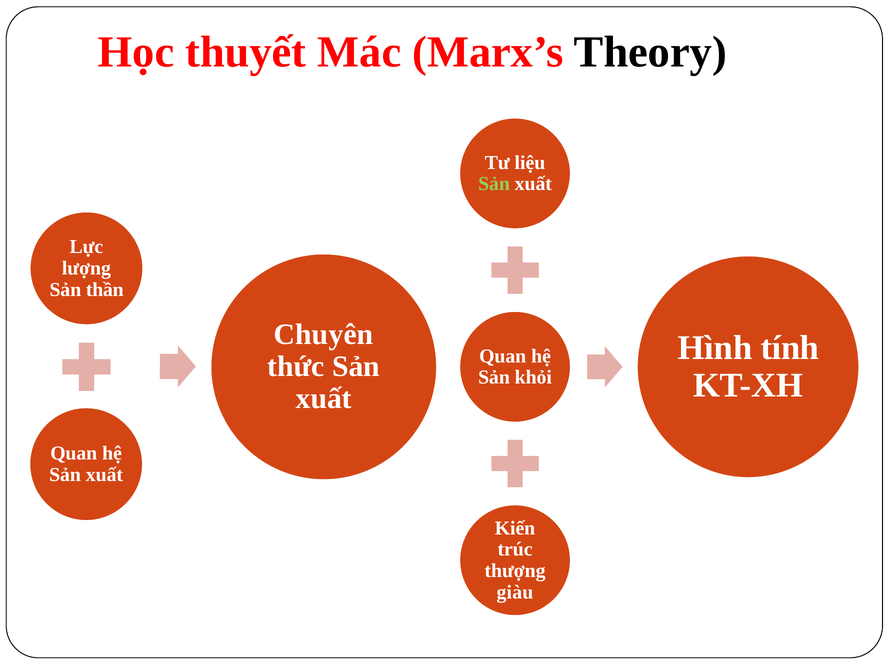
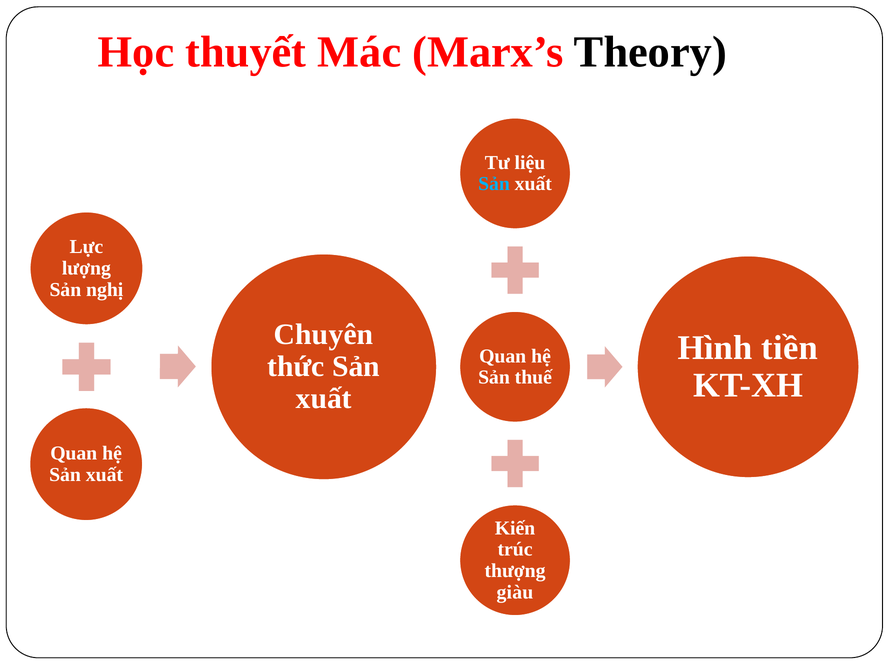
Sản at (494, 184) colour: light green -> light blue
thần: thần -> nghị
tính: tính -> tiền
khỏi: khỏi -> thuế
